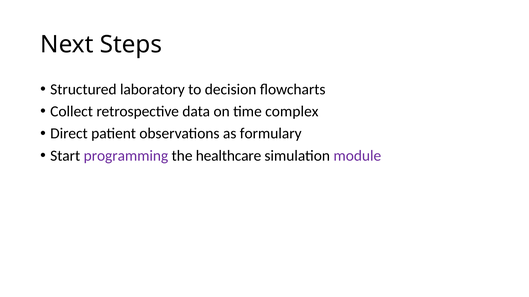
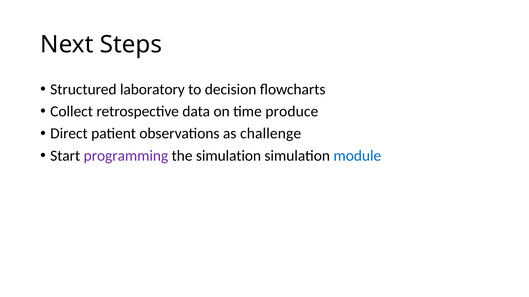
complex: complex -> produce
formulary: formulary -> challenge
the healthcare: healthcare -> simulation
module colour: purple -> blue
